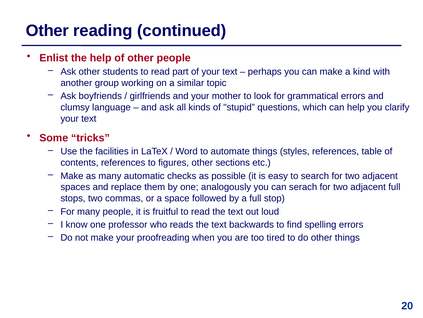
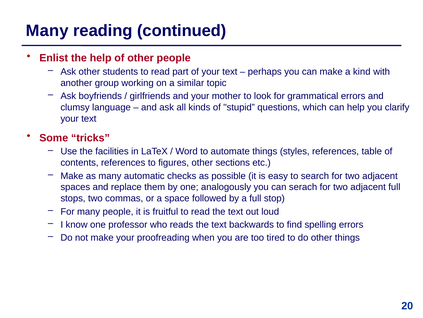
Other at (47, 31): Other -> Many
